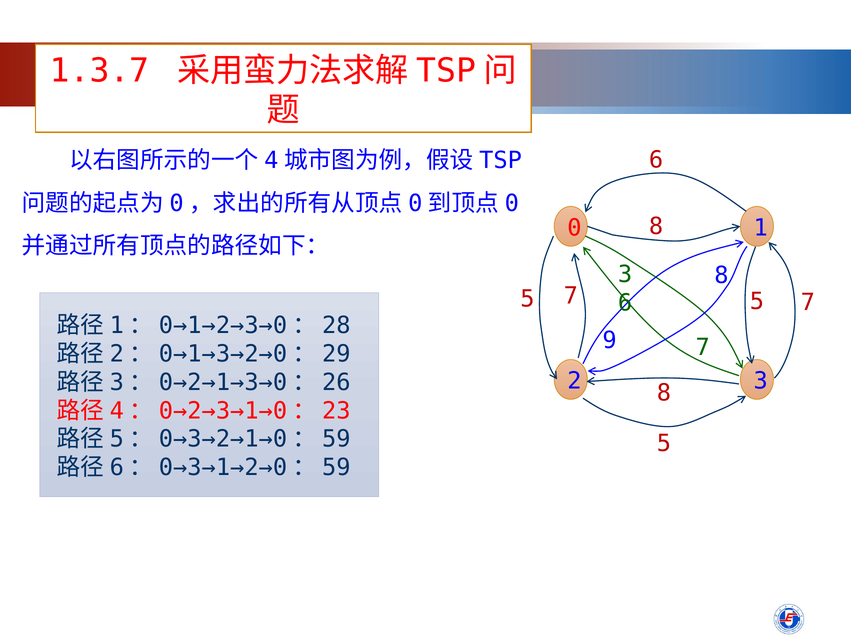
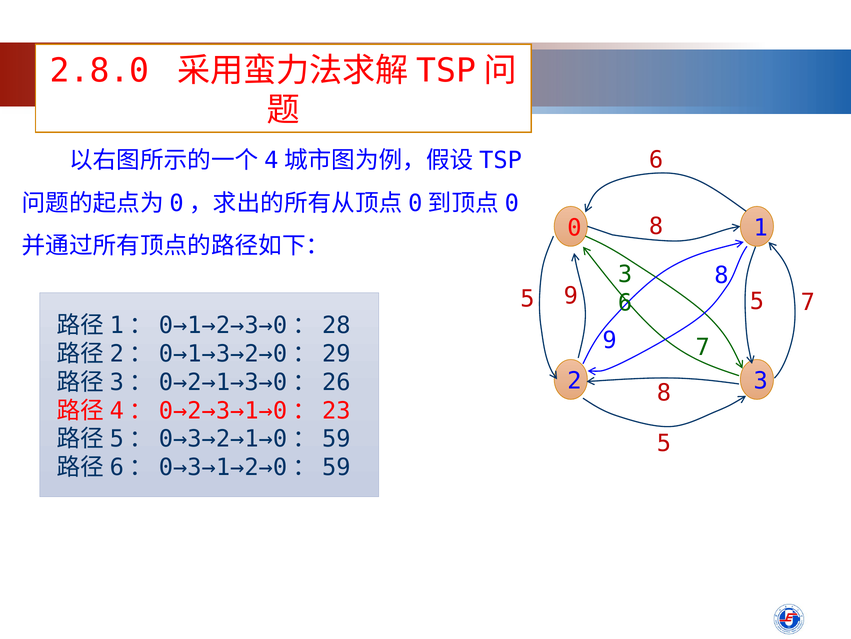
1.3.7: 1.3.7 -> 2.8.0
5 7: 7 -> 9
